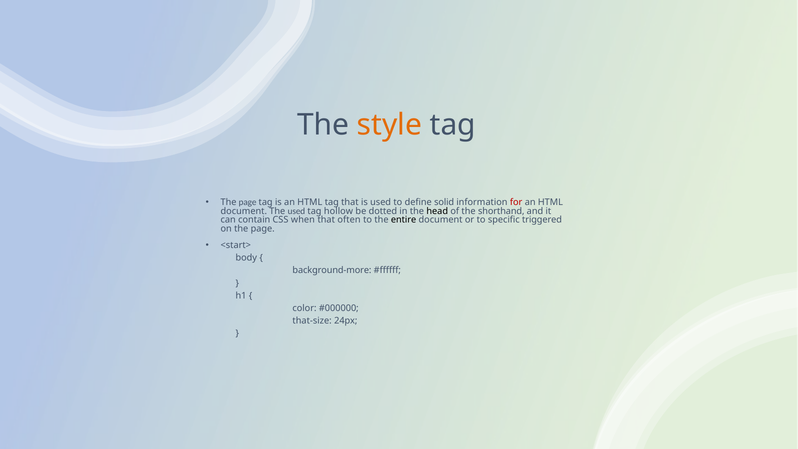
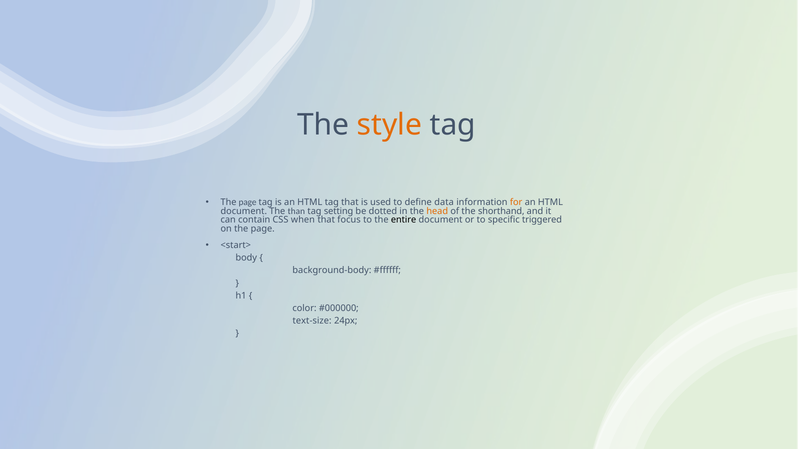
solid: solid -> data
for colour: red -> orange
The used: used -> than
hollow: hollow -> setting
head colour: black -> orange
often: often -> focus
background-more: background-more -> background-body
that-size: that-size -> text-size
